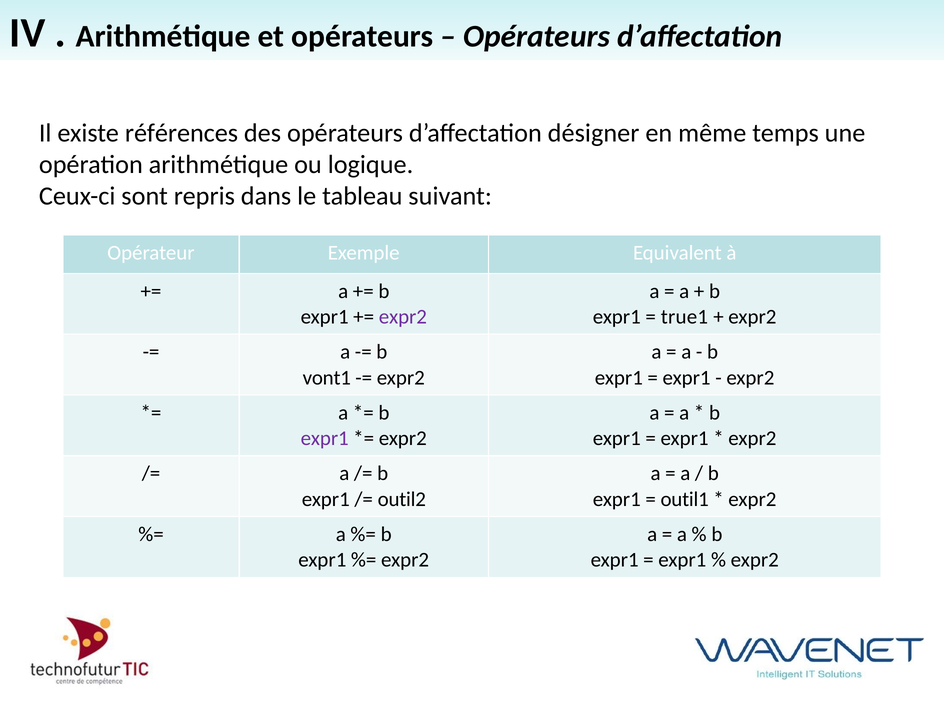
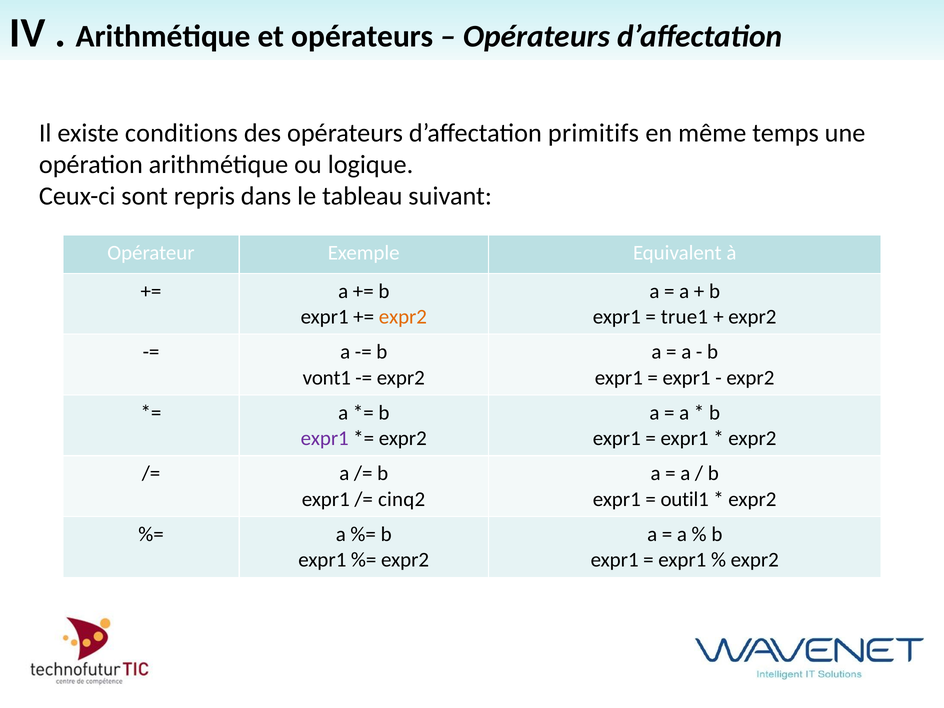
références: références -> conditions
désigner: désigner -> primitifs
expr2 at (403, 317) colour: purple -> orange
outil2: outil2 -> cinq2
